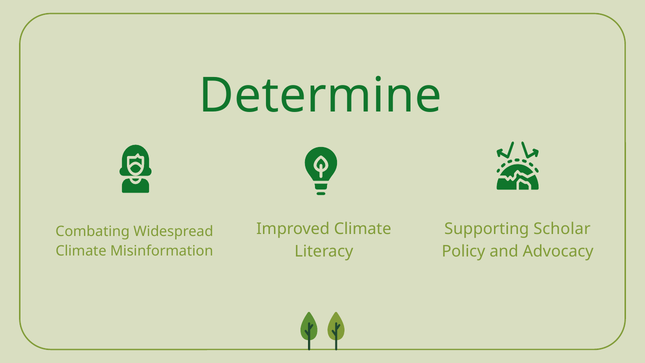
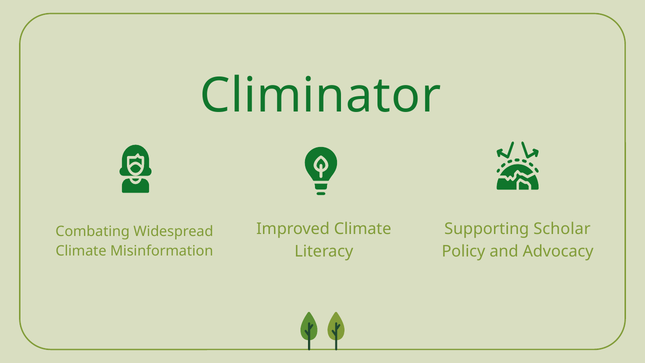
Determine: Determine -> Climinator
